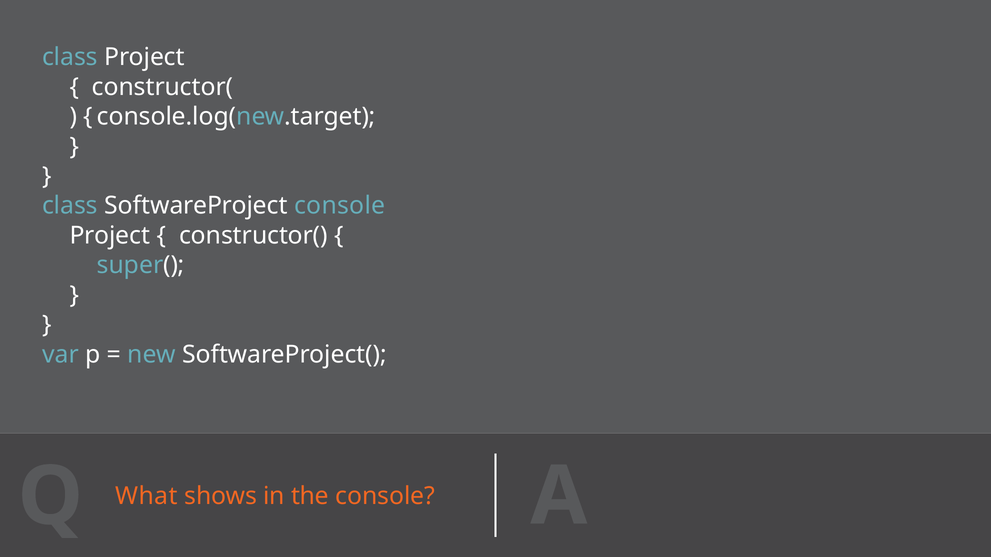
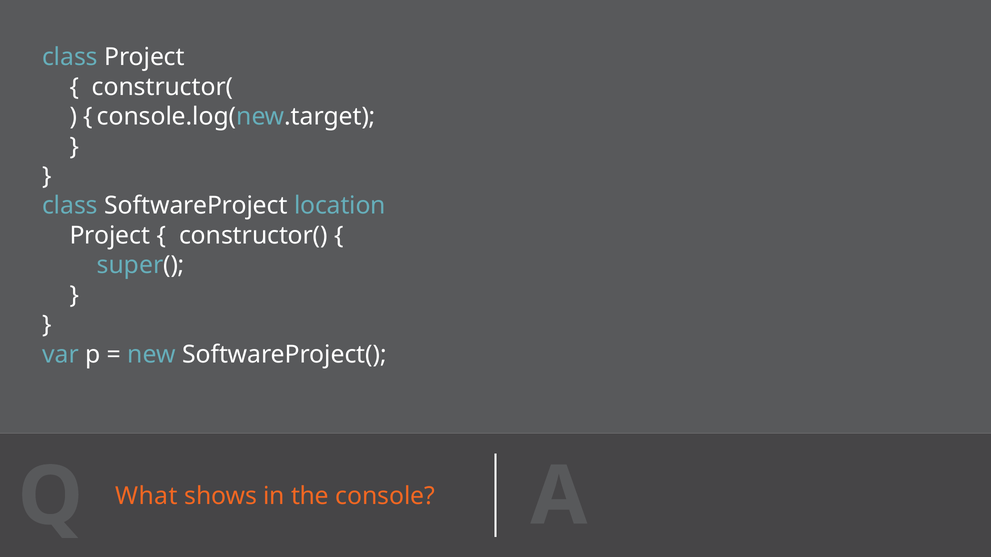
SoftwareProject console: console -> location
